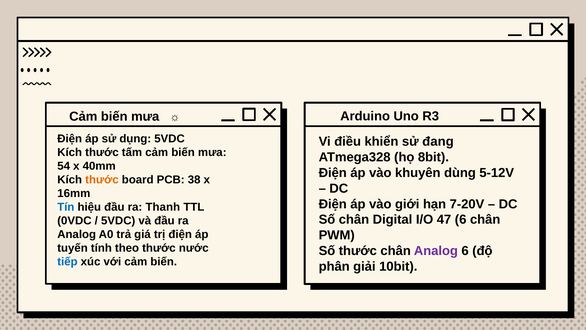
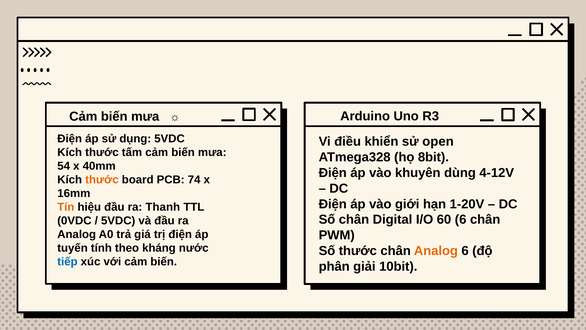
đang: đang -> open
5-12V: 5-12V -> 4-12V
38: 38 -> 74
7-20V: 7-20V -> 1-20V
Tín colour: blue -> orange
47: 47 -> 60
theo thước: thước -> kháng
Analog at (436, 251) colour: purple -> orange
